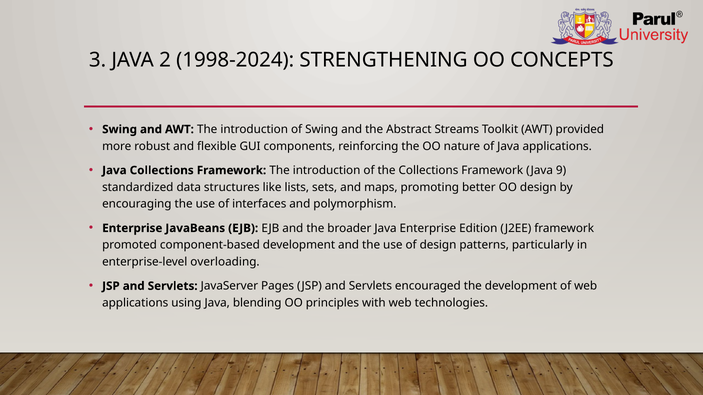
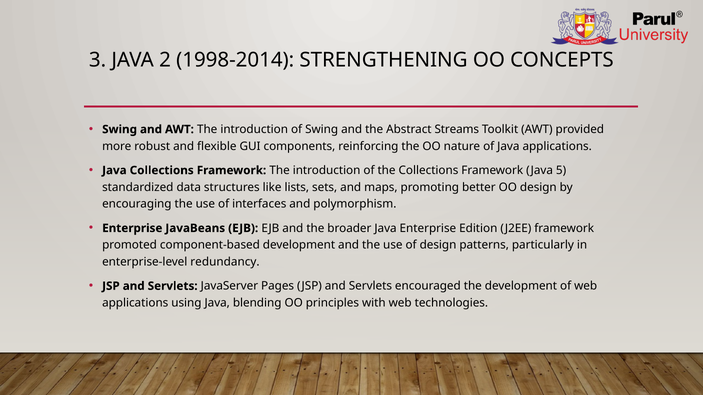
1998-2024: 1998-2024 -> 1998-2014
9: 9 -> 5
overloading: overloading -> redundancy
